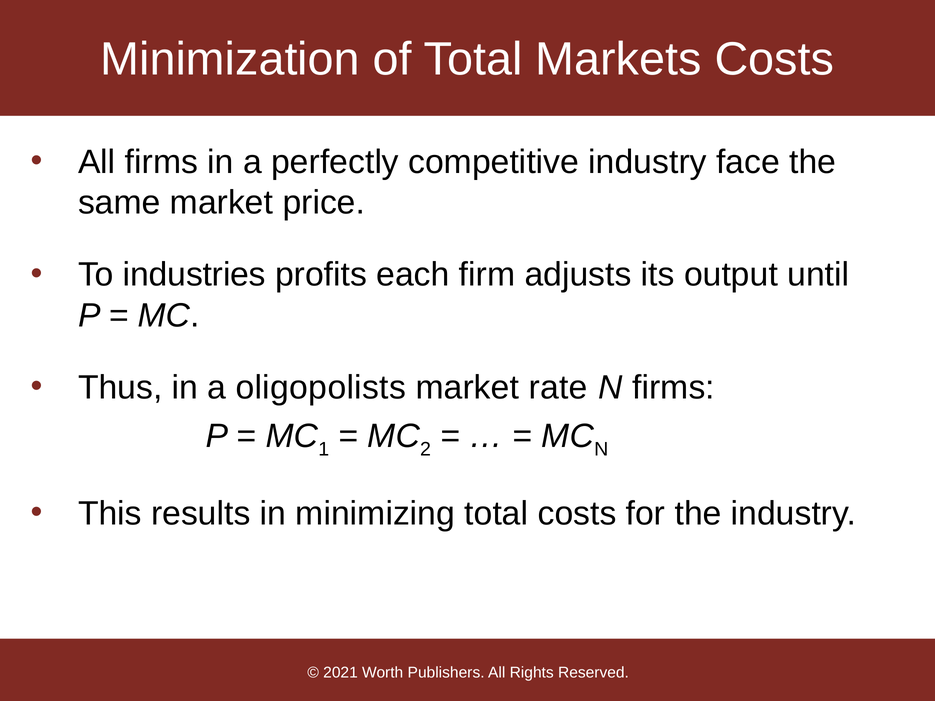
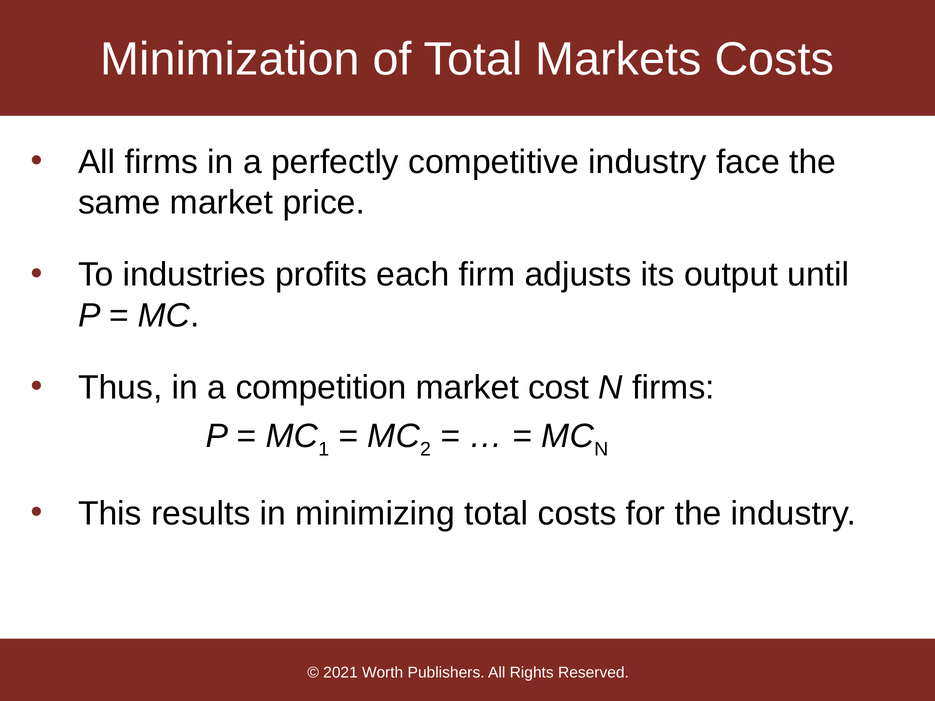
oligopolists: oligopolists -> competition
rate: rate -> cost
